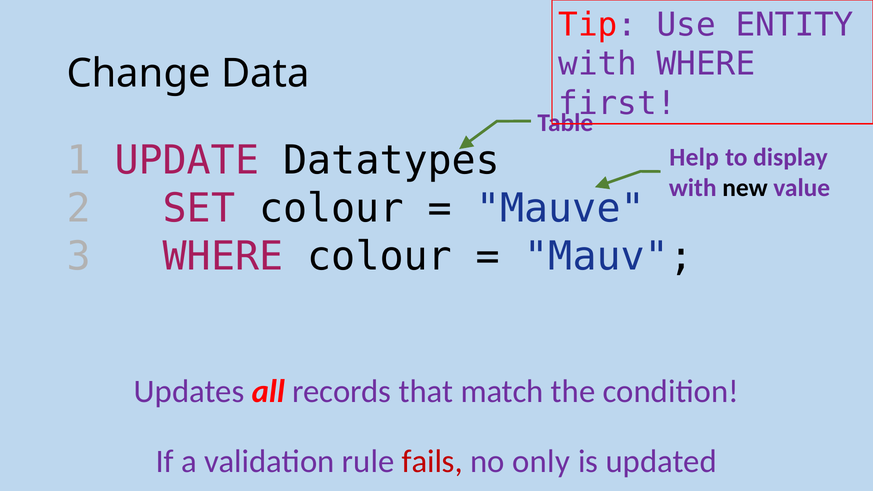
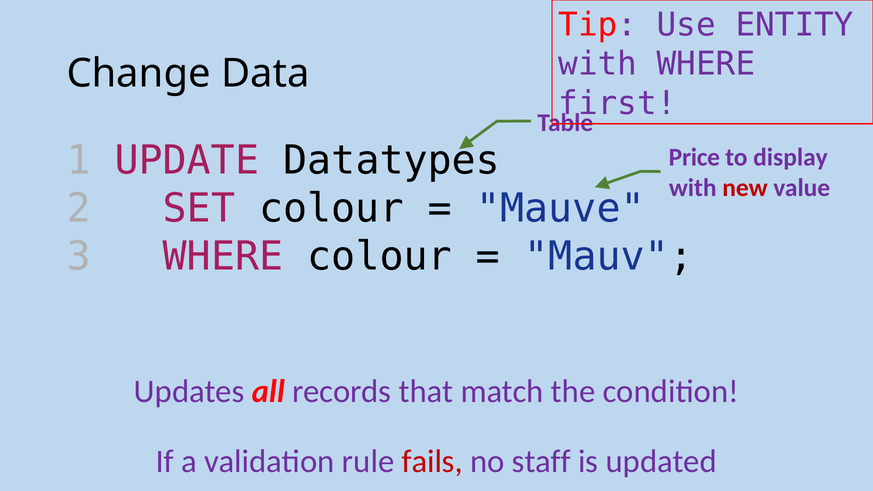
Help: Help -> Price
new colour: black -> red
only: only -> staff
